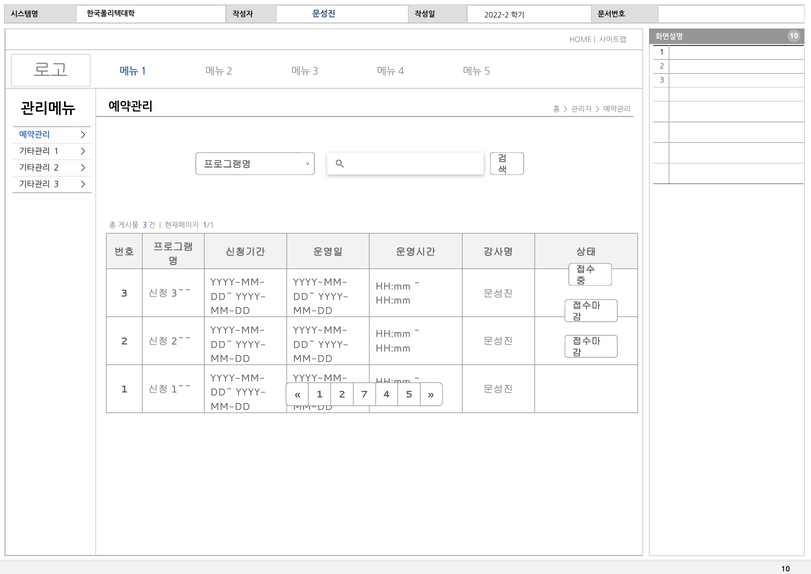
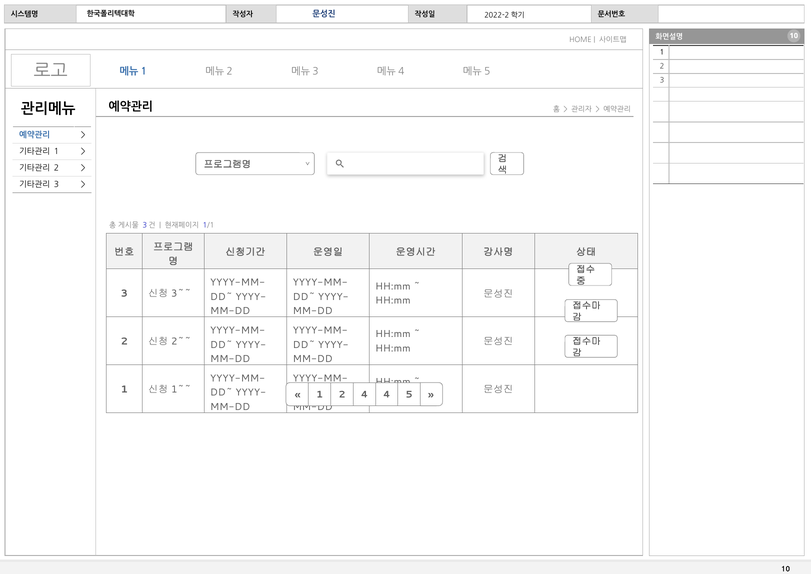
7 at (364, 394): 7 -> 4
